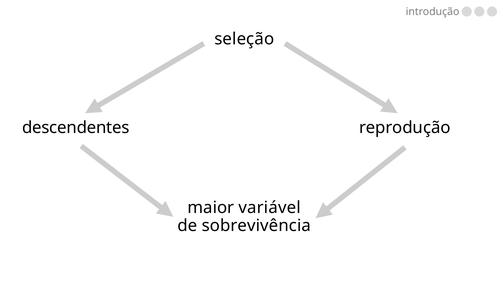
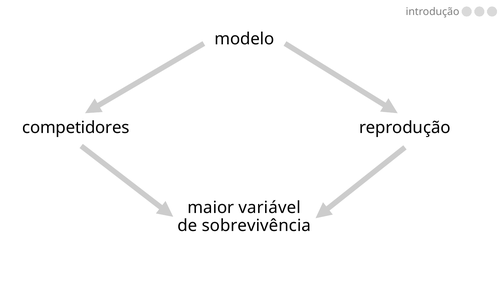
seleção: seleção -> modelo
descendentes: descendentes -> competidores
